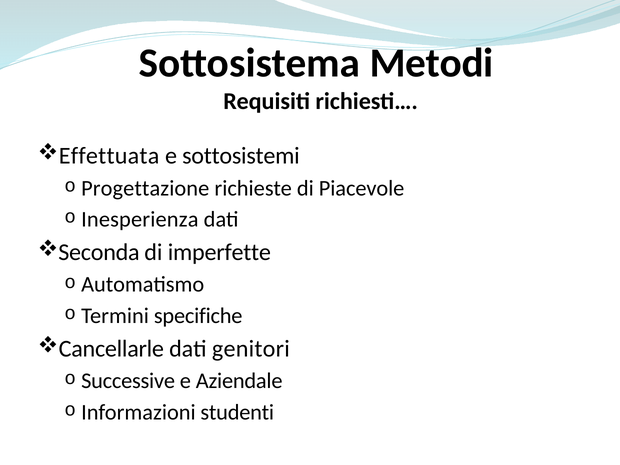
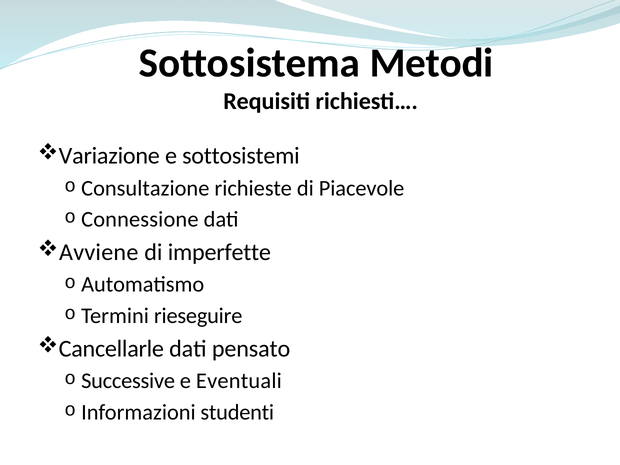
Effettuata: Effettuata -> Variazione
Progettazione: Progettazione -> Consultazione
Inesperienza: Inesperienza -> Connessione
Seconda: Seconda -> Avviene
specifiche: specifiche -> rieseguire
genitori: genitori -> pensato
Aziendale: Aziendale -> Eventuali
